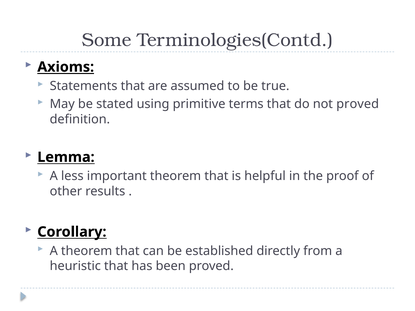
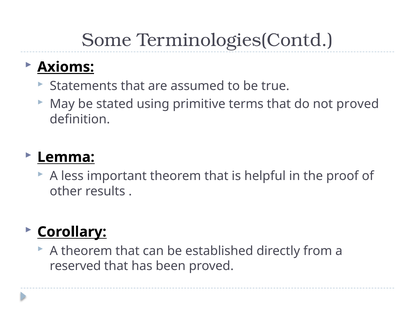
heuristic: heuristic -> reserved
